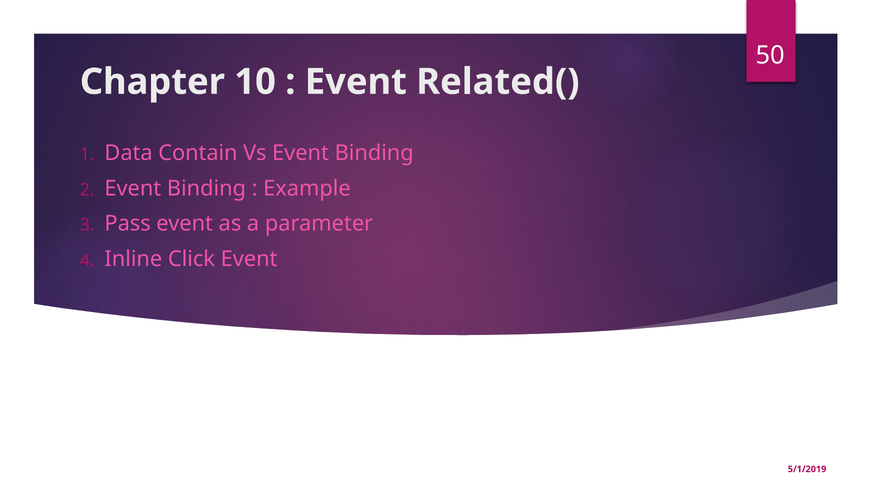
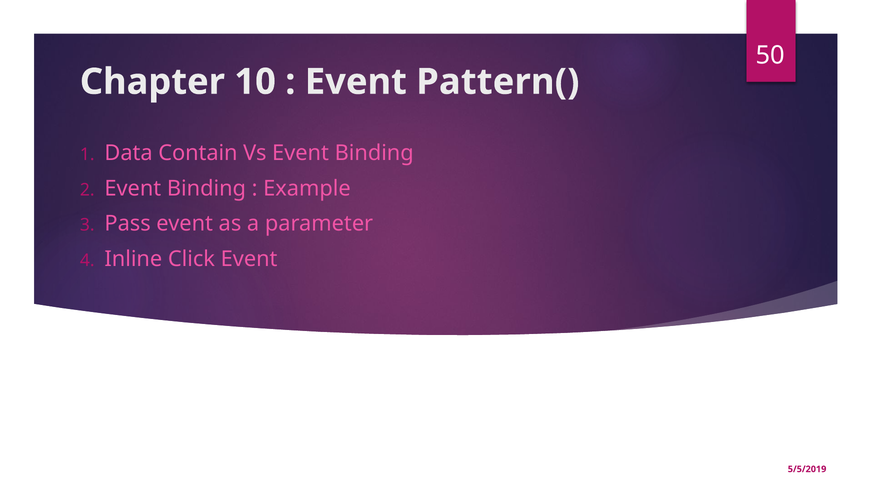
Related(: Related( -> Pattern(
5/1/2019: 5/1/2019 -> 5/5/2019
